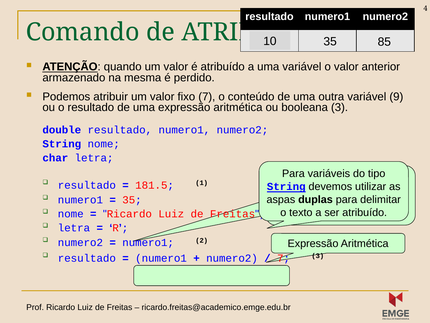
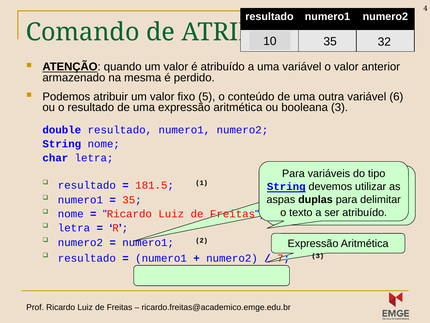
85: 85 -> 32
fixo 7: 7 -> 5
9: 9 -> 6
